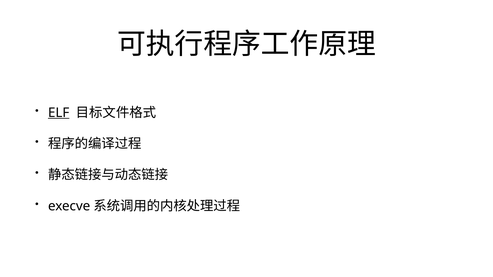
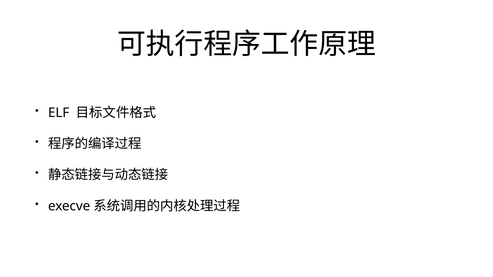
ELF underline: present -> none
